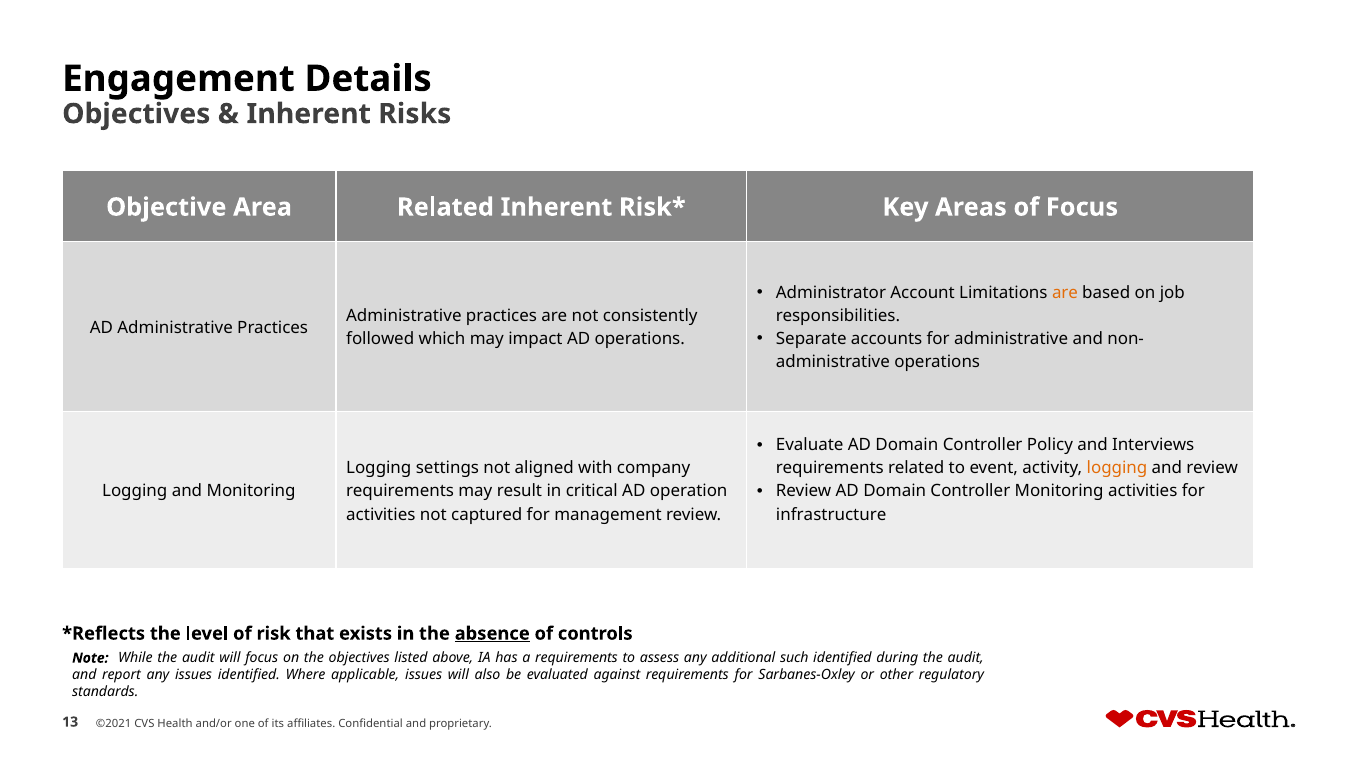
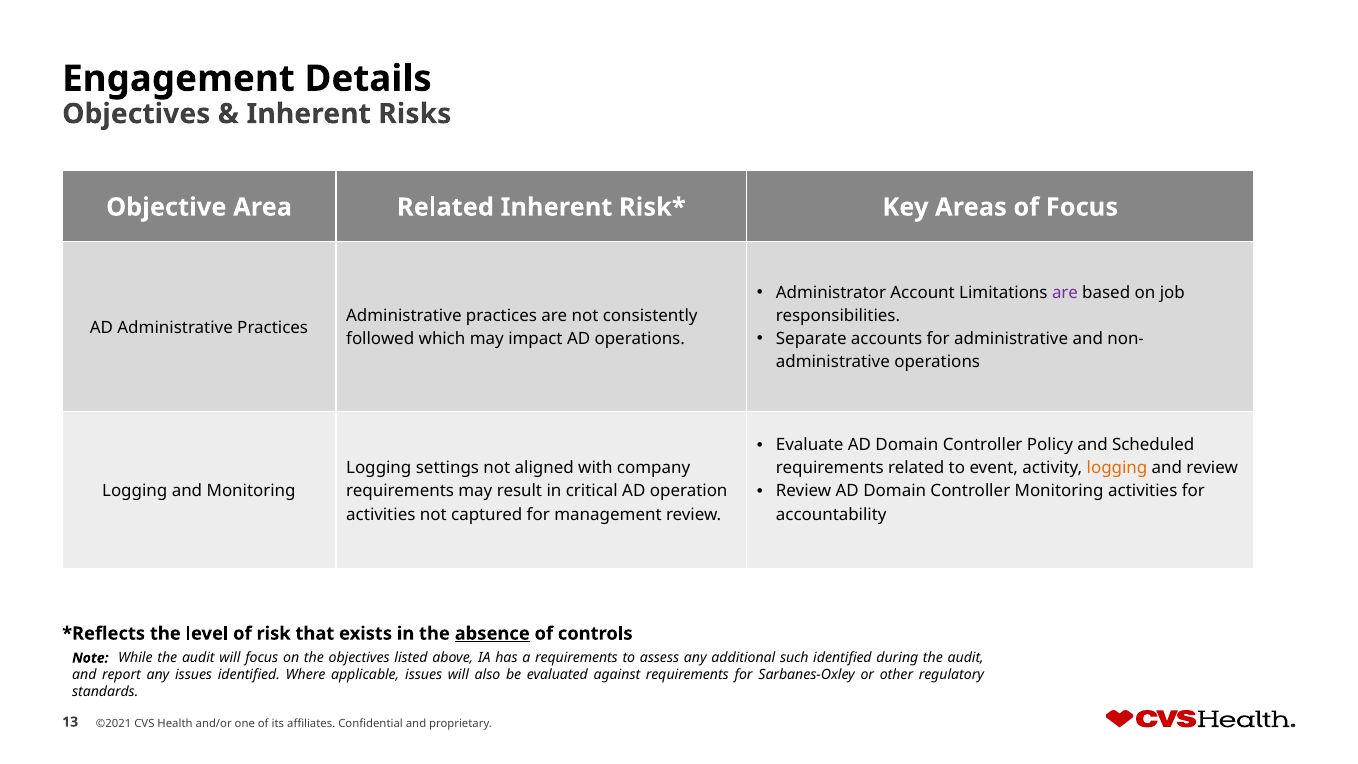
are at (1065, 293) colour: orange -> purple
Interviews: Interviews -> Scheduled
infrastructure: infrastructure -> accountability
